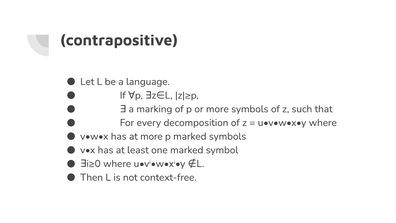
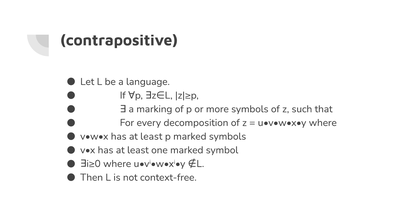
v•w•x has at more: more -> least
